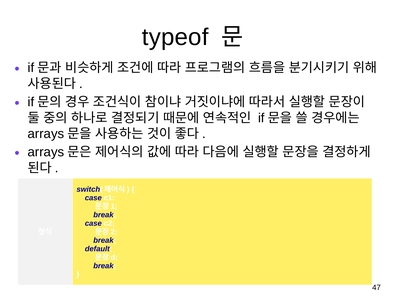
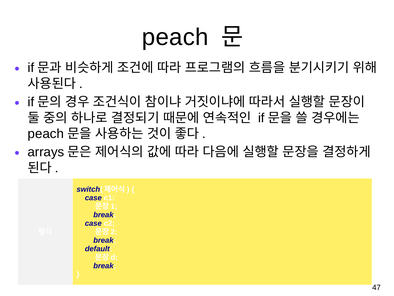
typeof at (175, 37): typeof -> peach
arrays at (46, 133): arrays -> peach
